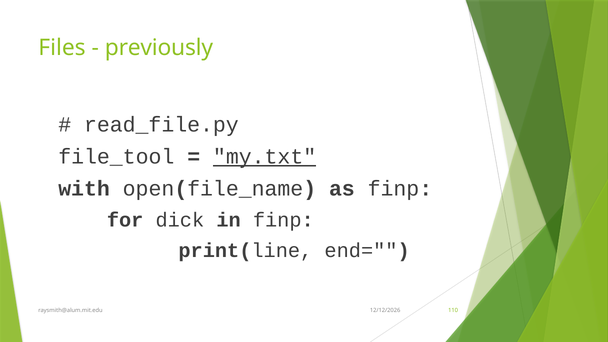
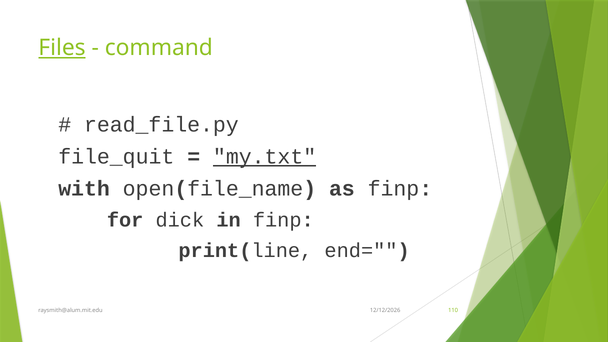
Files underline: none -> present
previously: previously -> command
file_tool: file_tool -> file_quit
